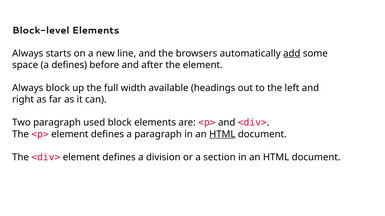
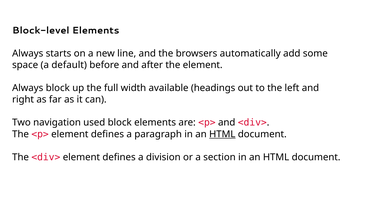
add underline: present -> none
a defines: defines -> default
Two paragraph: paragraph -> navigation
